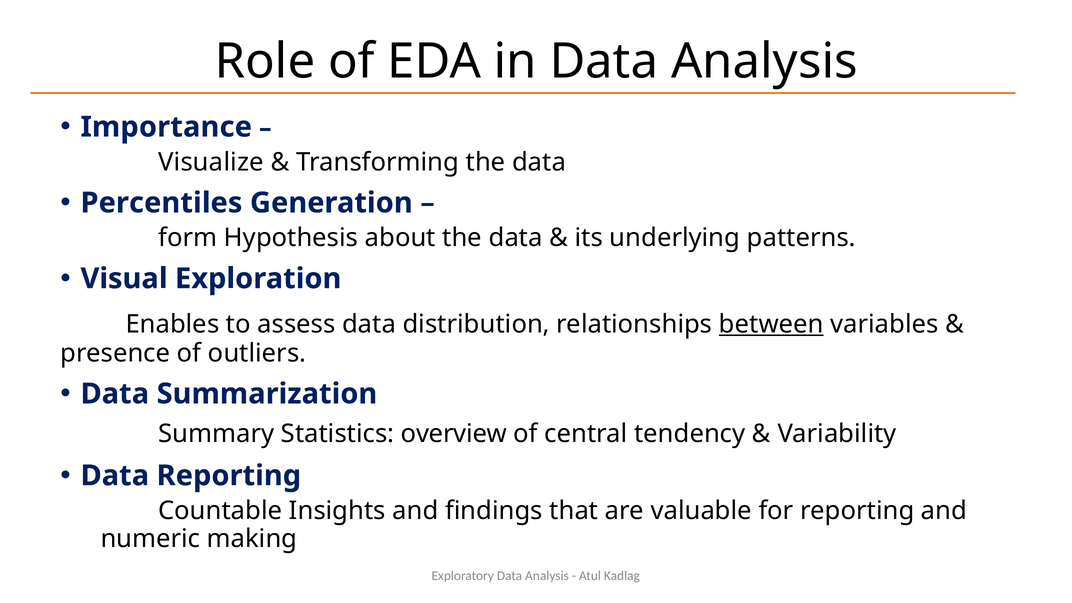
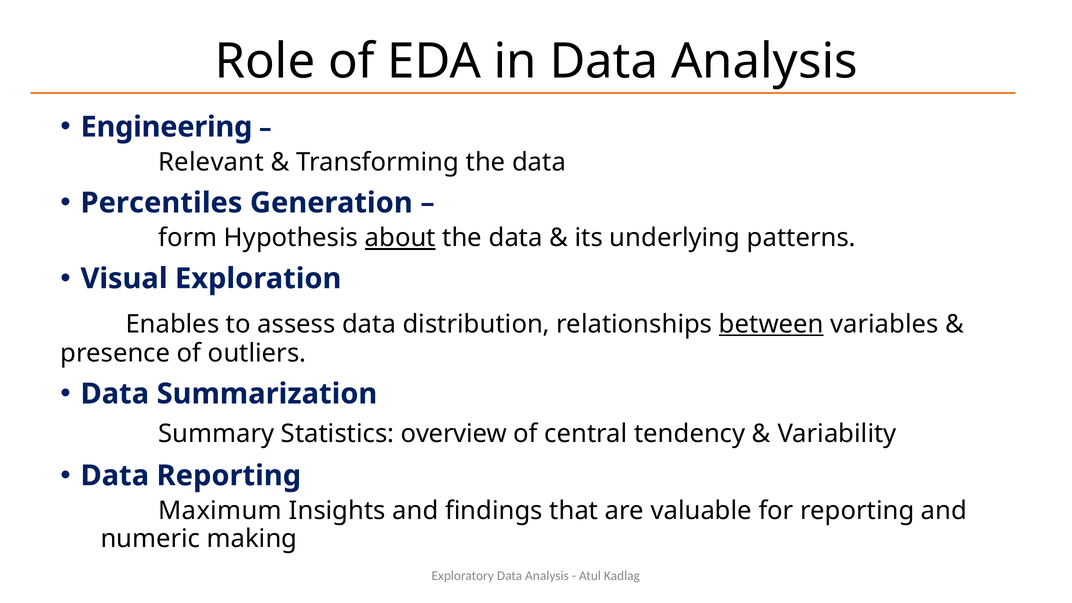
Importance: Importance -> Engineering
Visualize: Visualize -> Relevant
about underline: none -> present
Countable: Countable -> Maximum
